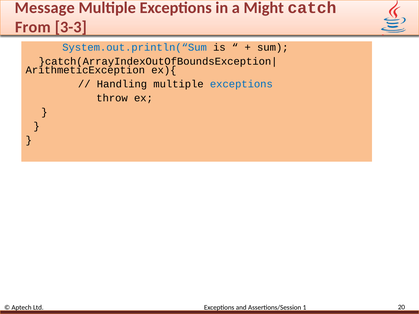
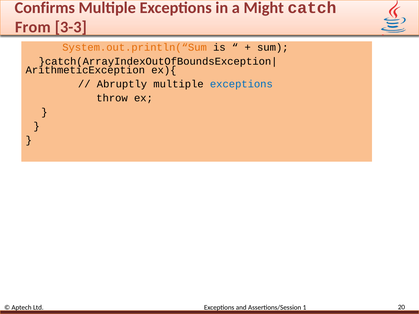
Message: Message -> Confirms
System.out.println(“Sum colour: blue -> orange
Handling: Handling -> Abruptly
